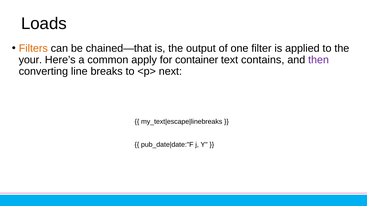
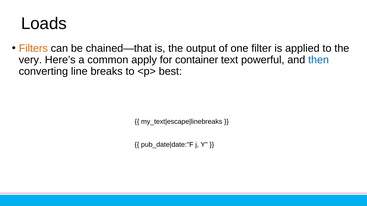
your: your -> very
contains: contains -> powerful
then colour: purple -> blue
next: next -> best
